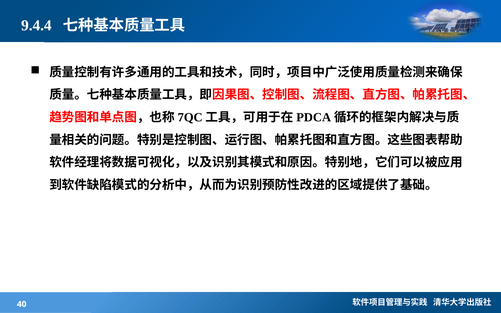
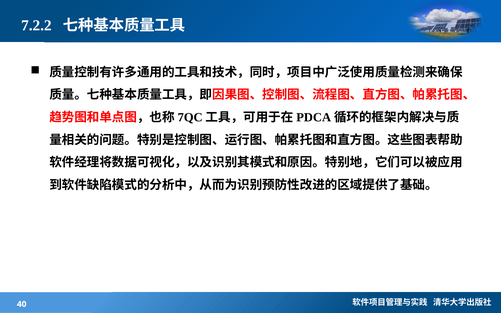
9.4.4: 9.4.4 -> 7.2.2
